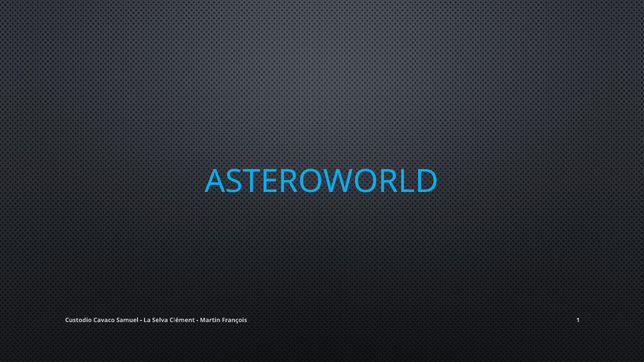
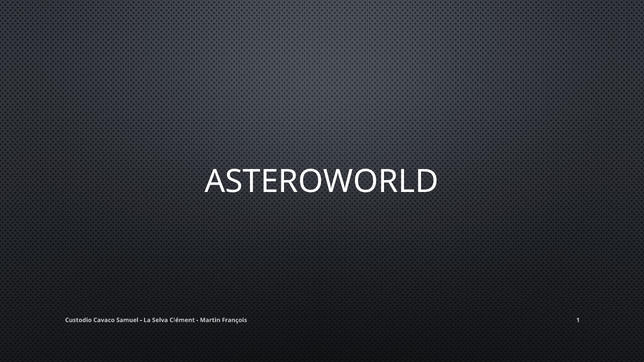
ASTEROWORLD colour: light blue -> white
